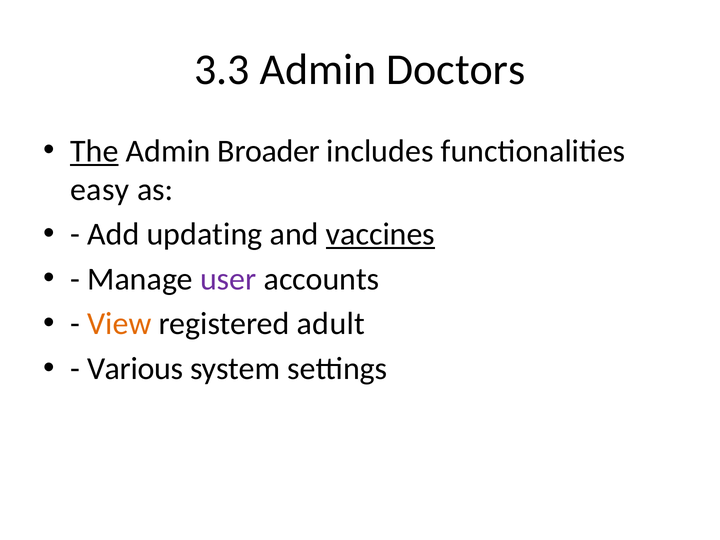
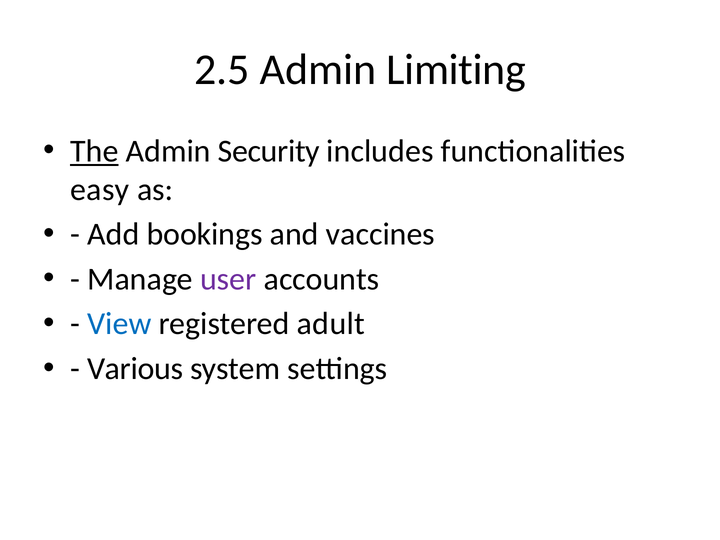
3.3: 3.3 -> 2.5
Doctors: Doctors -> Limiting
Broader: Broader -> Security
updating: updating -> bookings
vaccines underline: present -> none
View colour: orange -> blue
